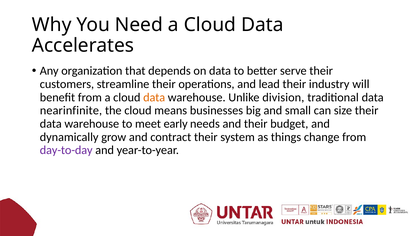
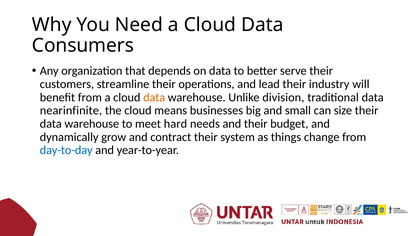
Accelerates: Accelerates -> Consumers
early: early -> hard
day-to-day colour: purple -> blue
